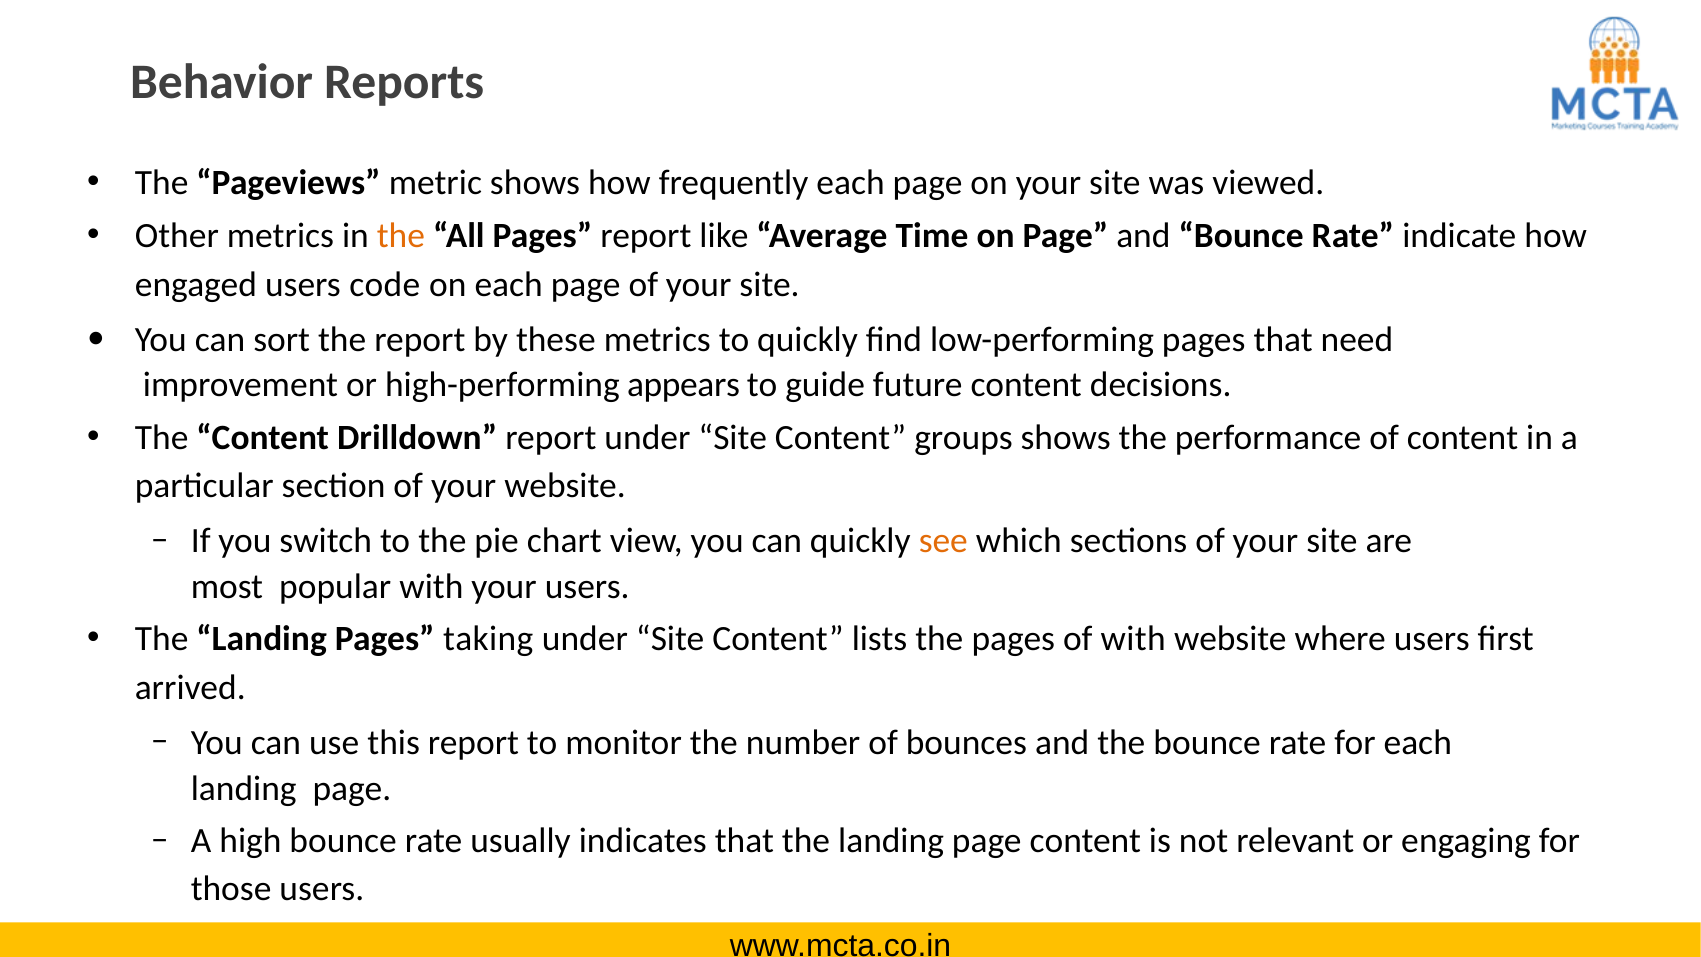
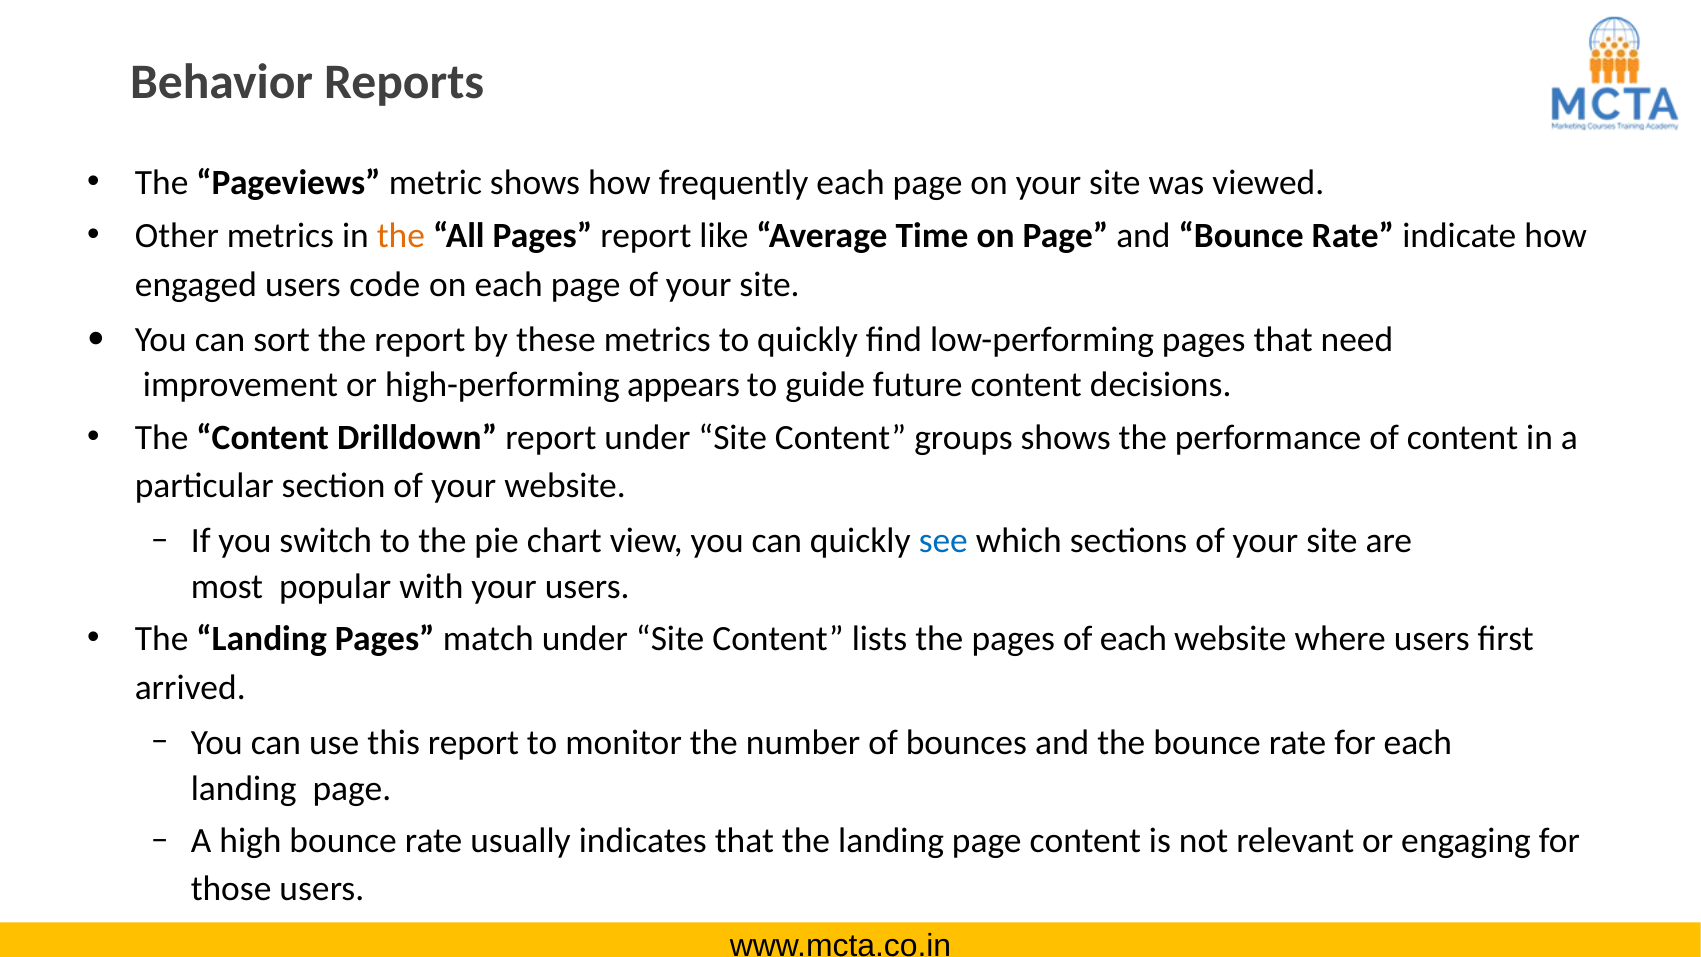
see colour: orange -> blue
taking: taking -> match
of with: with -> each
